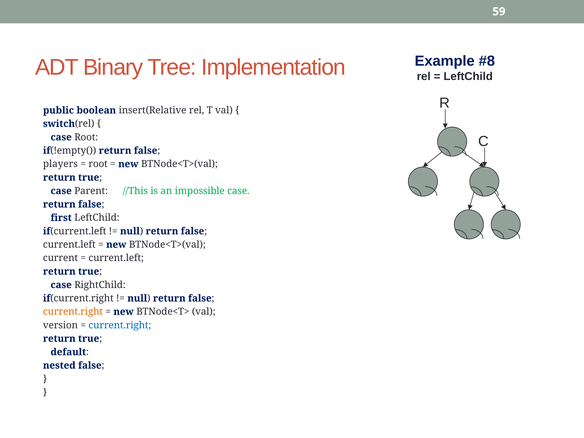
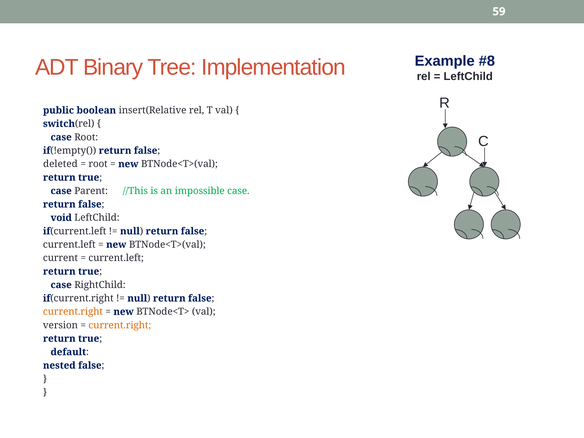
players: players -> deleted
first: first -> void
current.right at (120, 325) colour: blue -> orange
